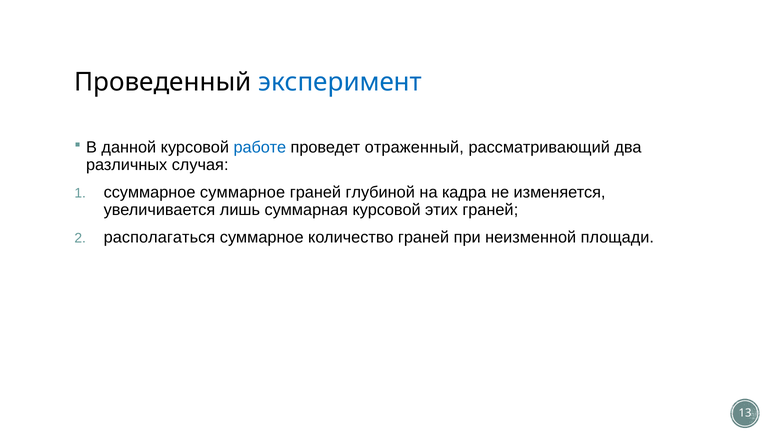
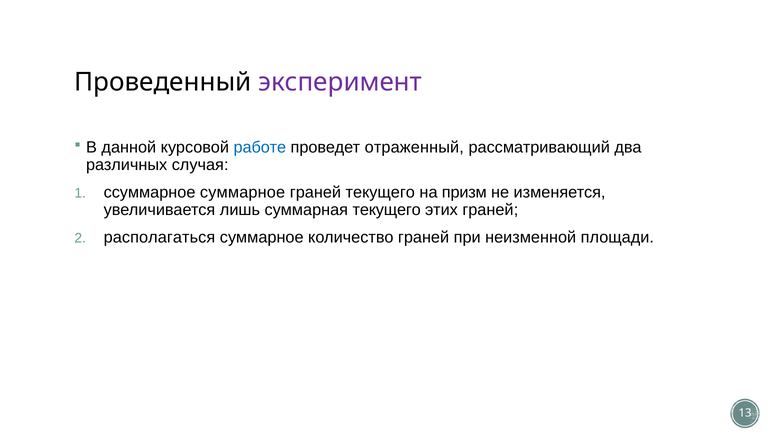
эксперимент colour: blue -> purple
граней глубиной: глубиной -> текущего
кадра: кадра -> призм
суммарная курсовой: курсовой -> текущего
